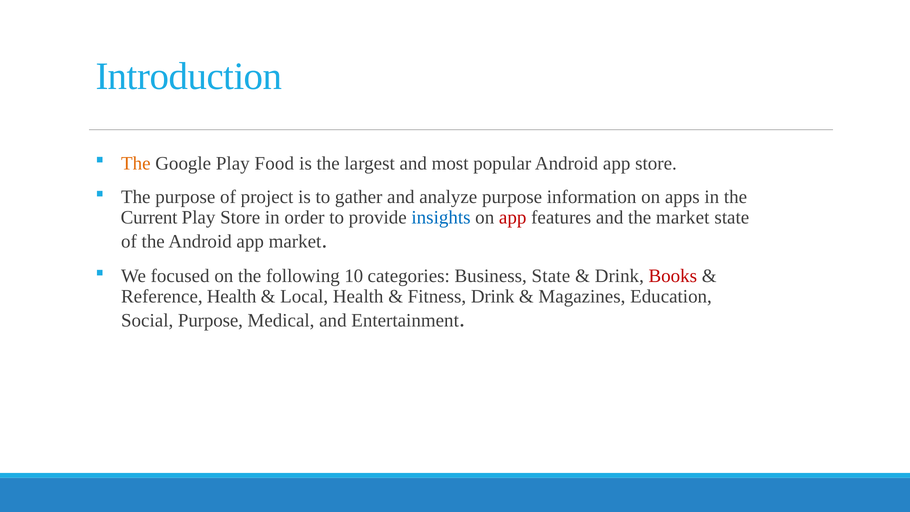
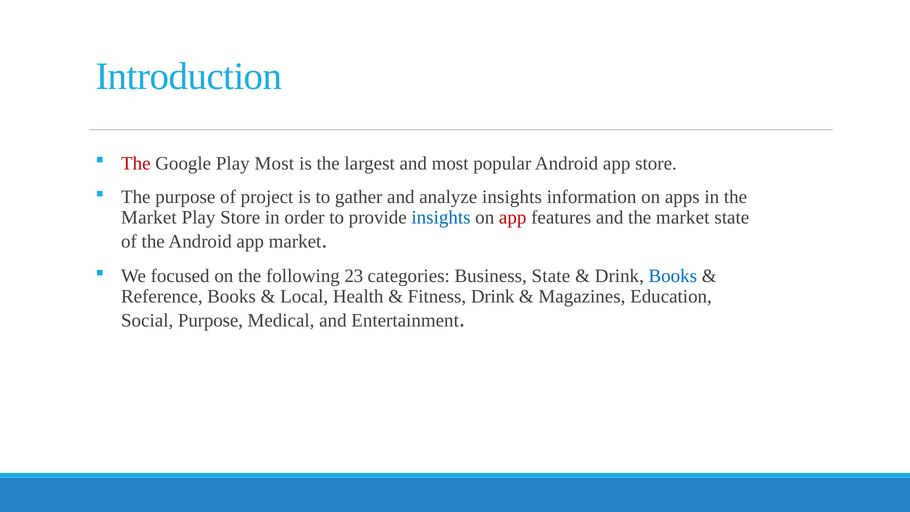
The at (136, 163) colour: orange -> red
Play Food: Food -> Most
analyze purpose: purpose -> insights
Current at (149, 218): Current -> Market
10: 10 -> 23
Books at (673, 276) colour: red -> blue
Reference Health: Health -> Books
